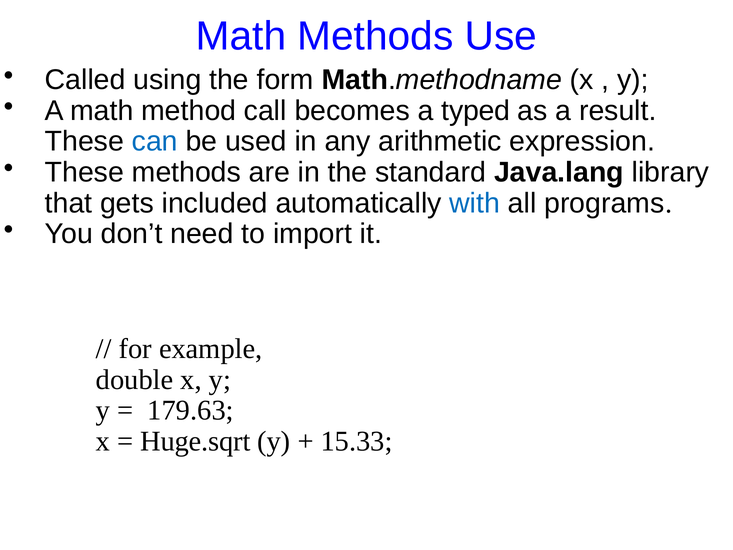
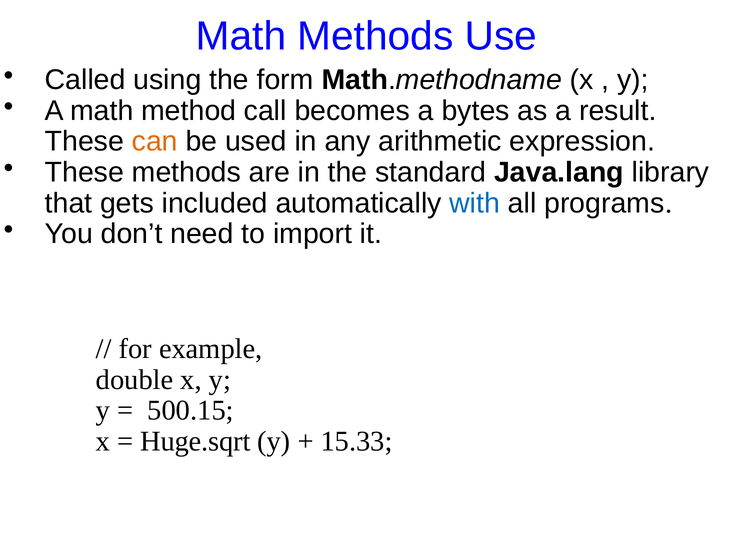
typed: typed -> bytes
can colour: blue -> orange
179.63: 179.63 -> 500.15
